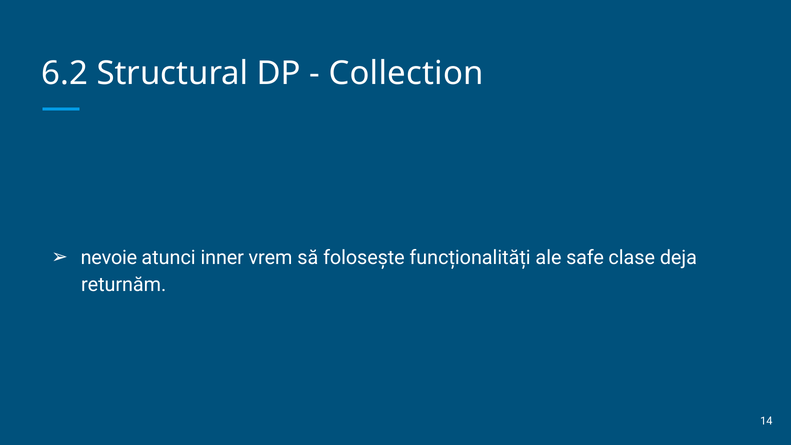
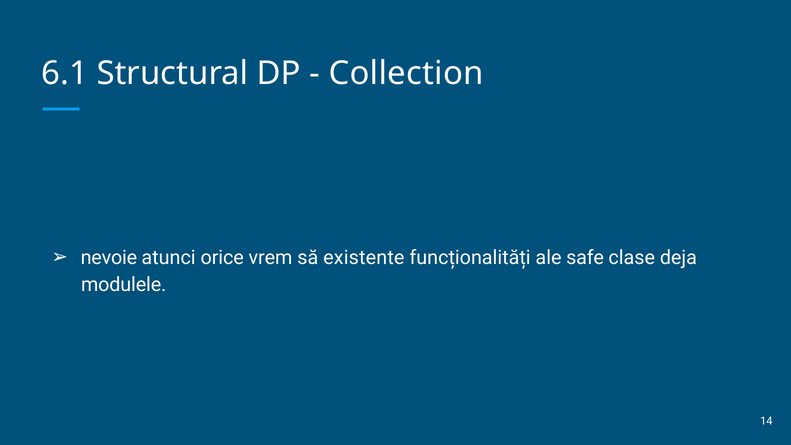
6.2: 6.2 -> 6.1
inner: inner -> orice
folosește: folosește -> existente
returnăm: returnăm -> modulele
